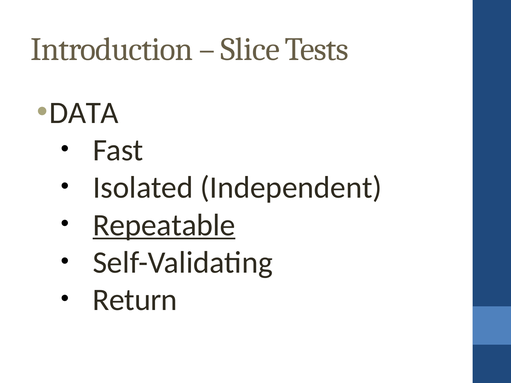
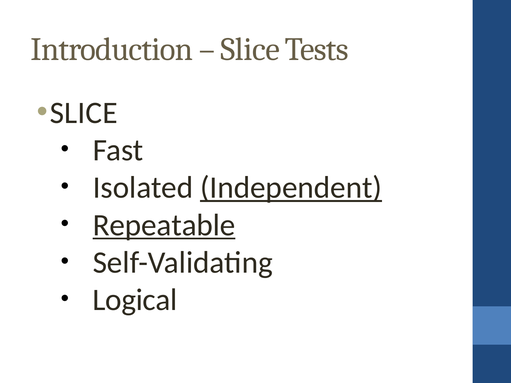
DATA at (84, 113): DATA -> SLICE
Independent underline: none -> present
Return: Return -> Logical
